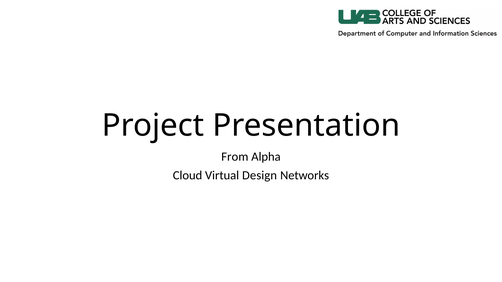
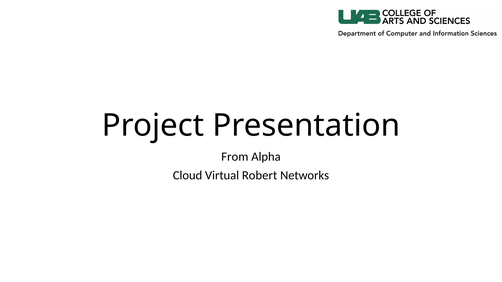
Design: Design -> Robert
